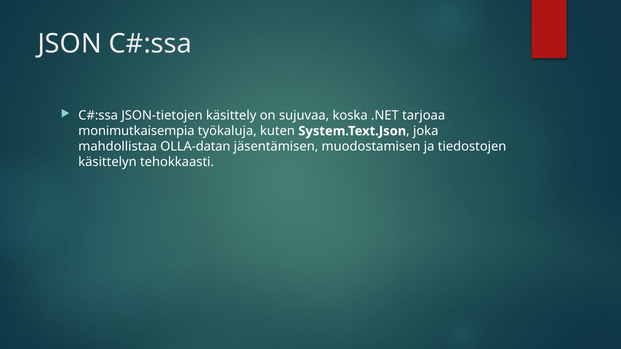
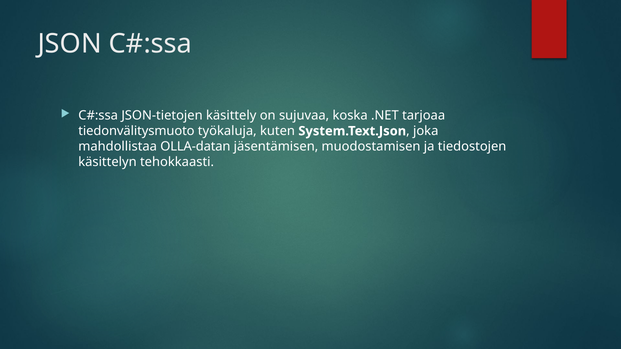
monimutkaisempia: monimutkaisempia -> tiedonvälitysmuoto
